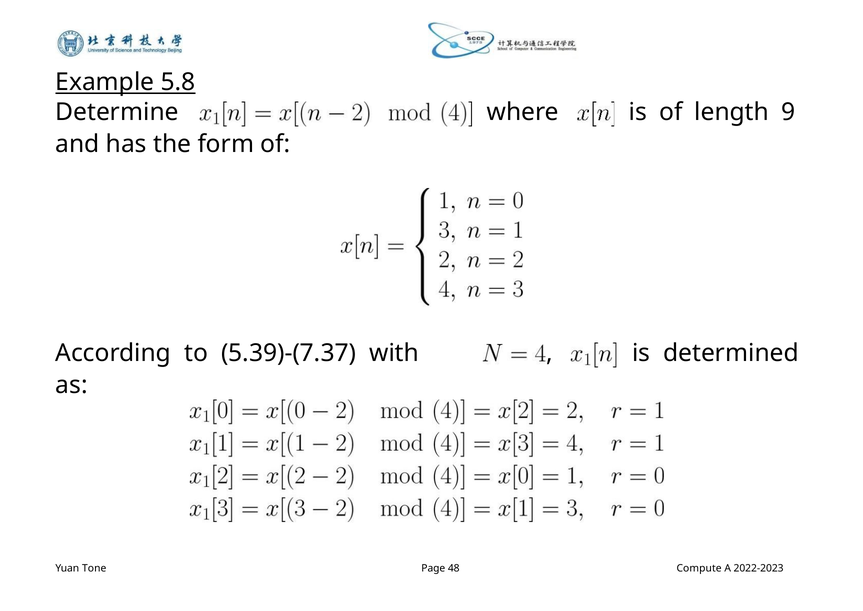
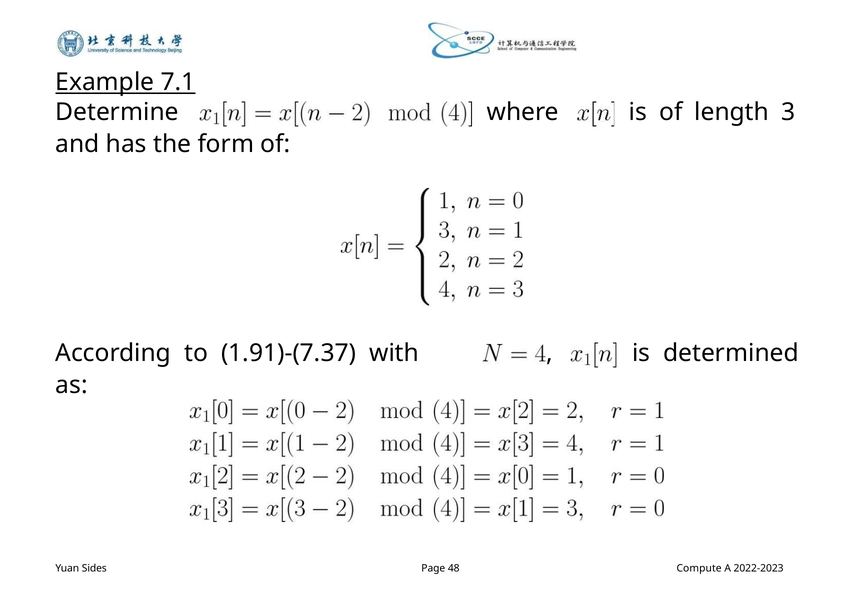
5.8: 5.8 -> 7.1
9: 9 -> 3
5.39)-(7.37: 5.39)-(7.37 -> 1.91)-(7.37
Tone: Tone -> Sides
